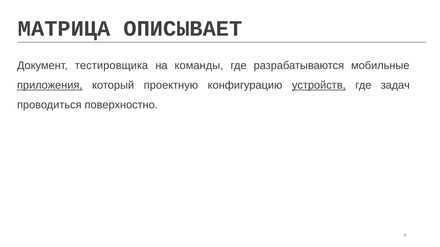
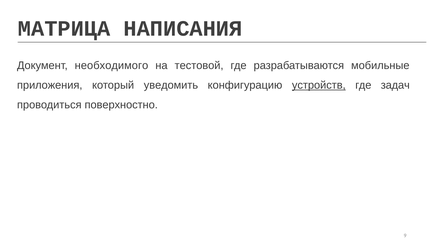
ОПИСЫВАЕТ: ОПИСЫВАЕТ -> НАПИСАНИЯ
тестировщика: тестировщика -> необходимого
команды: команды -> тестовой
приложения underline: present -> none
проектную: проектную -> уведомить
